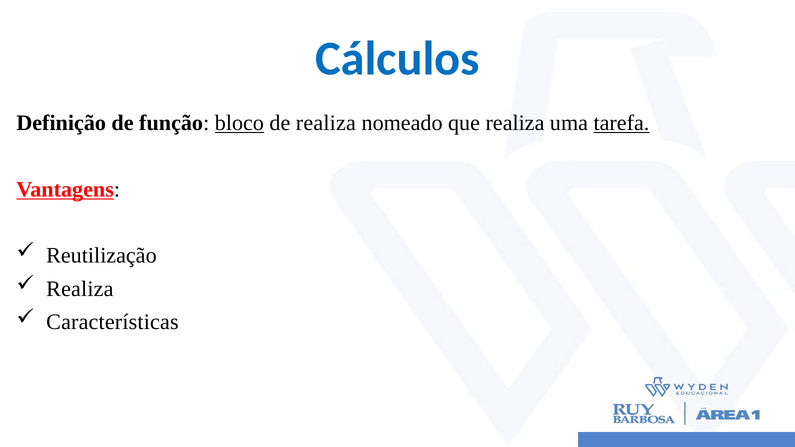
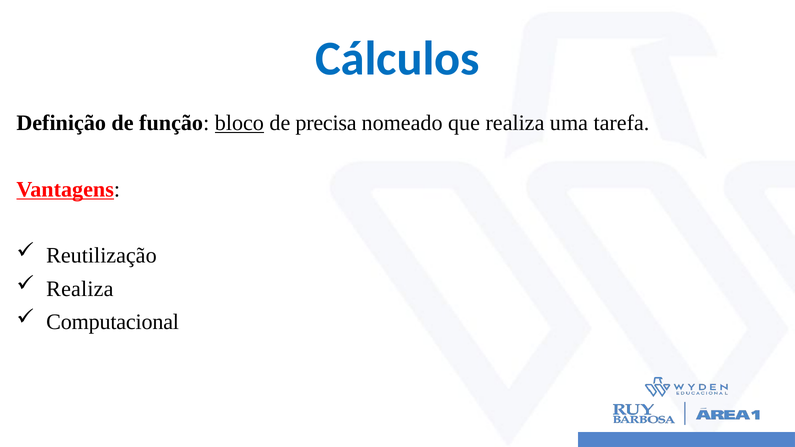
de realiza: realiza -> precisa
tarefa underline: present -> none
Características: Características -> Computacional
